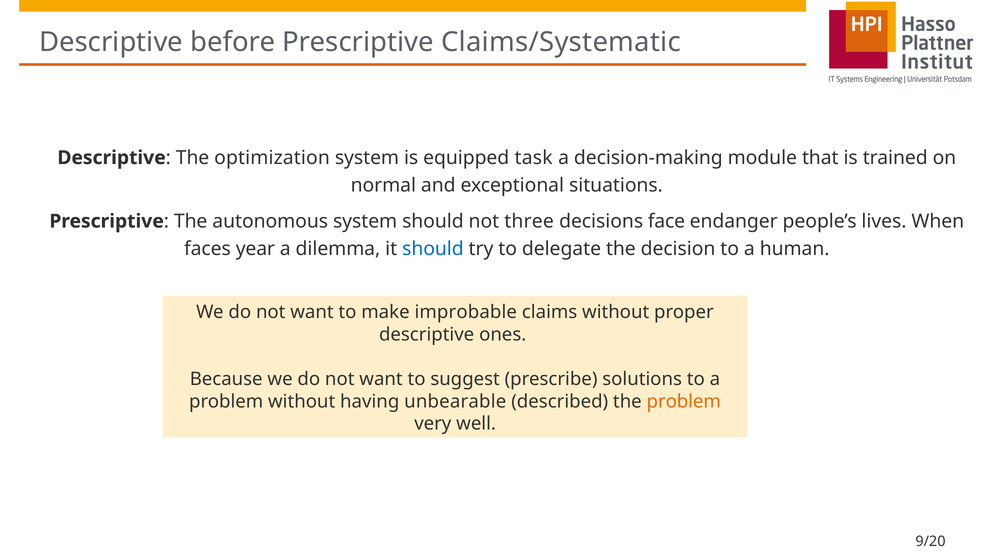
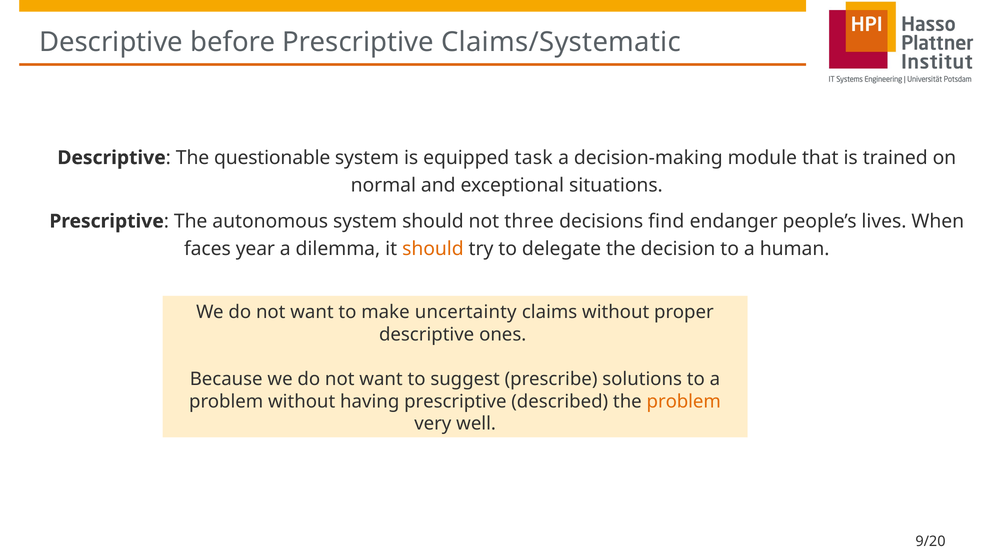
optimization: optimization -> questionable
face: face -> find
should at (433, 249) colour: blue -> orange
improbable: improbable -> uncertainty
having unbearable: unbearable -> prescriptive
